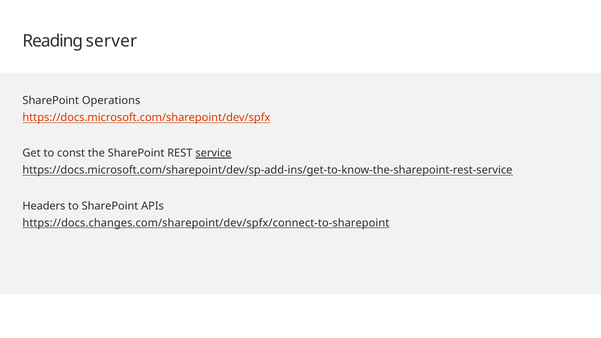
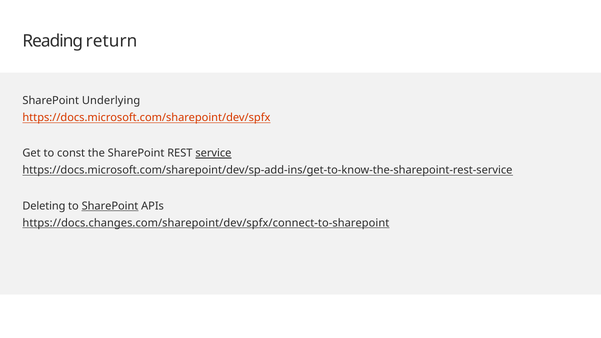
server: server -> return
Operations: Operations -> Underlying
Headers: Headers -> Deleting
SharePoint at (110, 206) underline: none -> present
